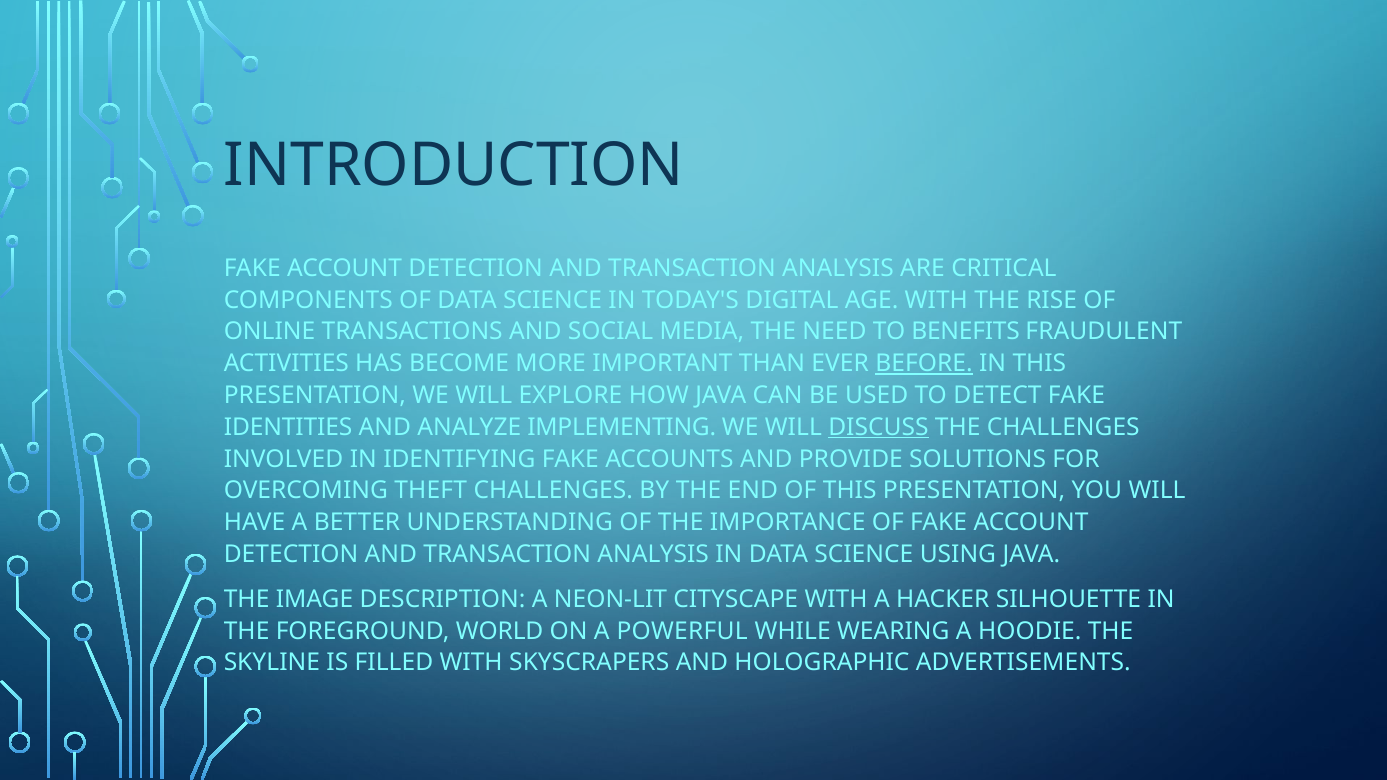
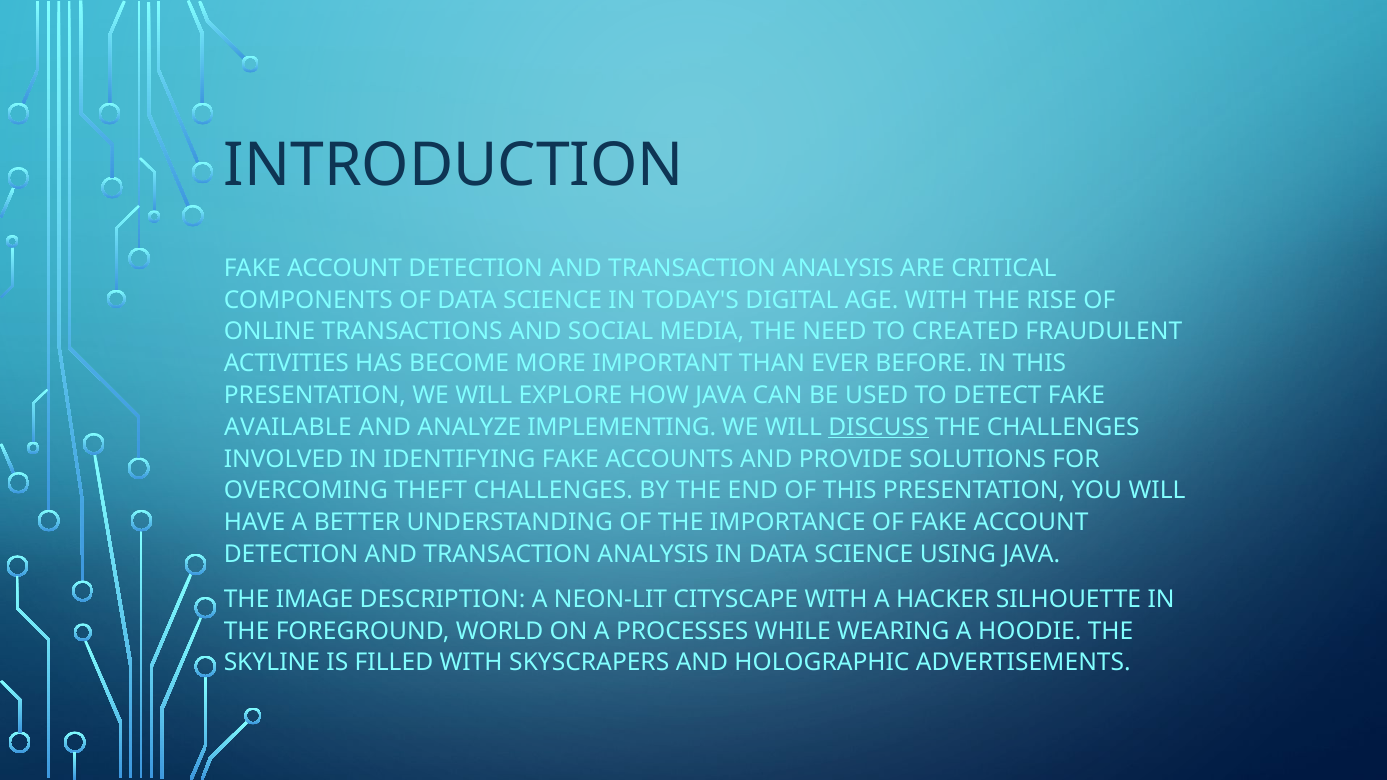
BENEFITS: BENEFITS -> CREATED
BEFORE underline: present -> none
IDENTITIES: IDENTITIES -> AVAILABLE
POWERFUL: POWERFUL -> PROCESSES
